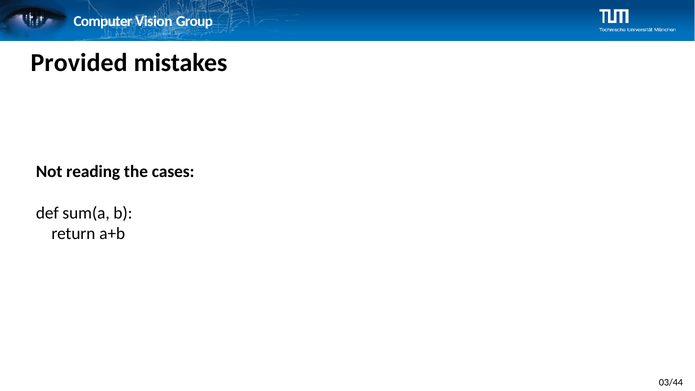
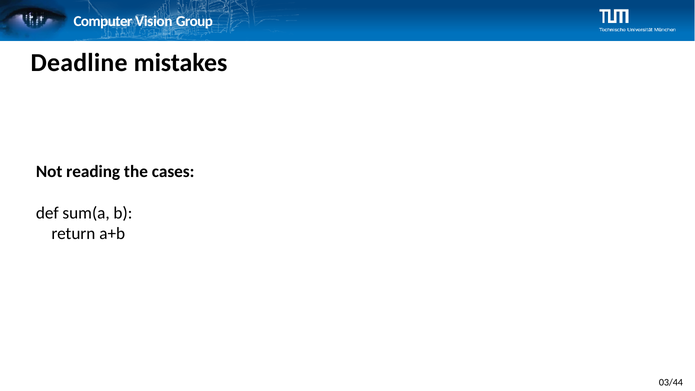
Provided: Provided -> Deadline
